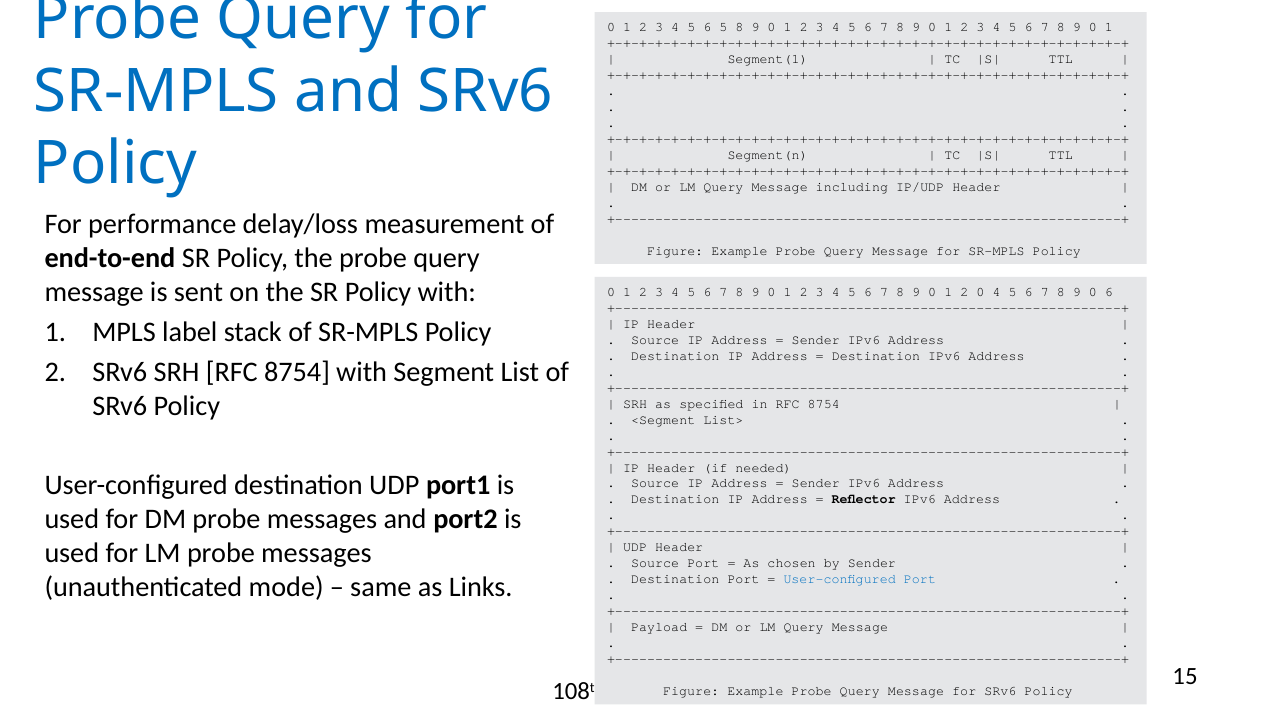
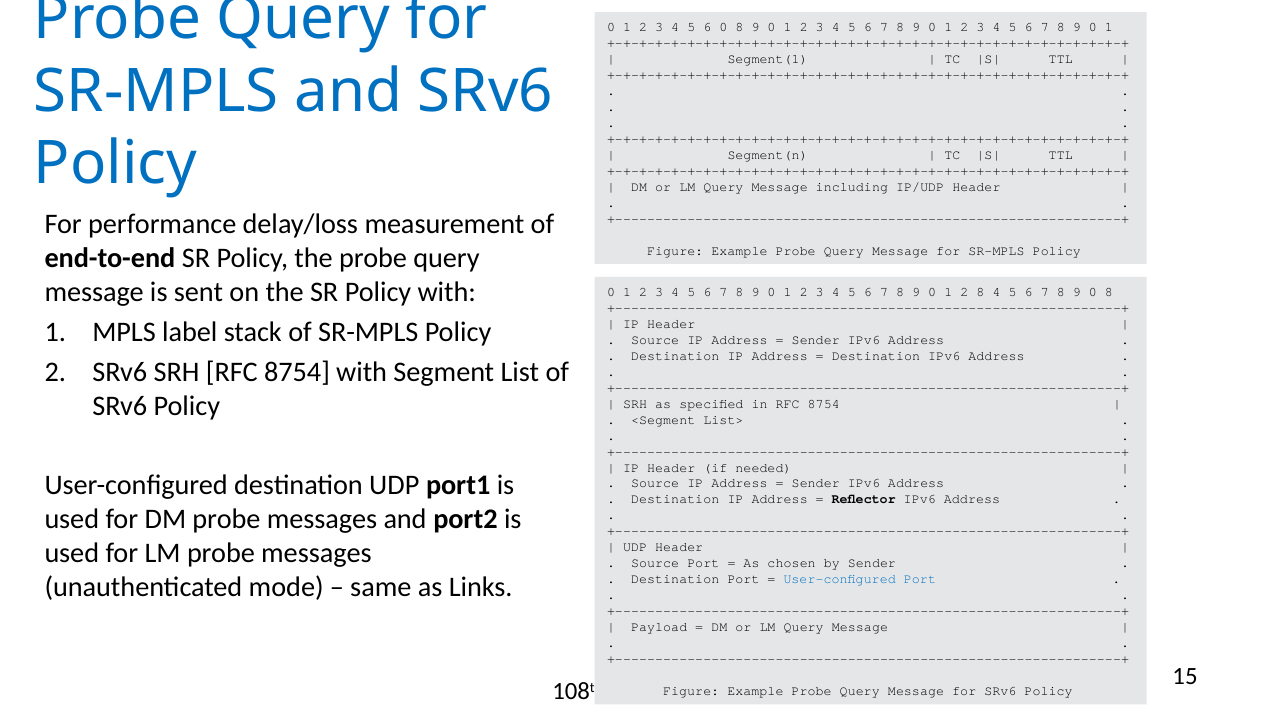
6 5: 5 -> 0
2 0: 0 -> 8
9 0 6: 6 -> 8
